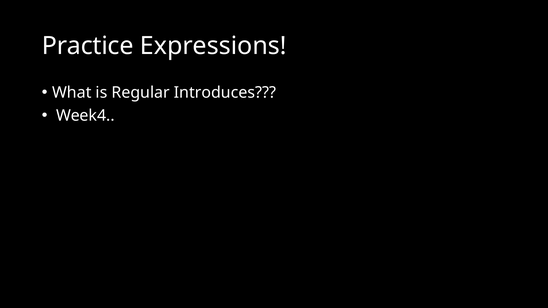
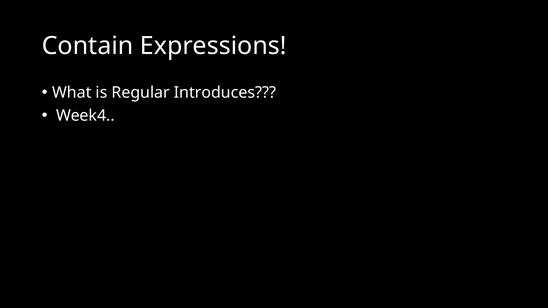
Practice: Practice -> Contain
